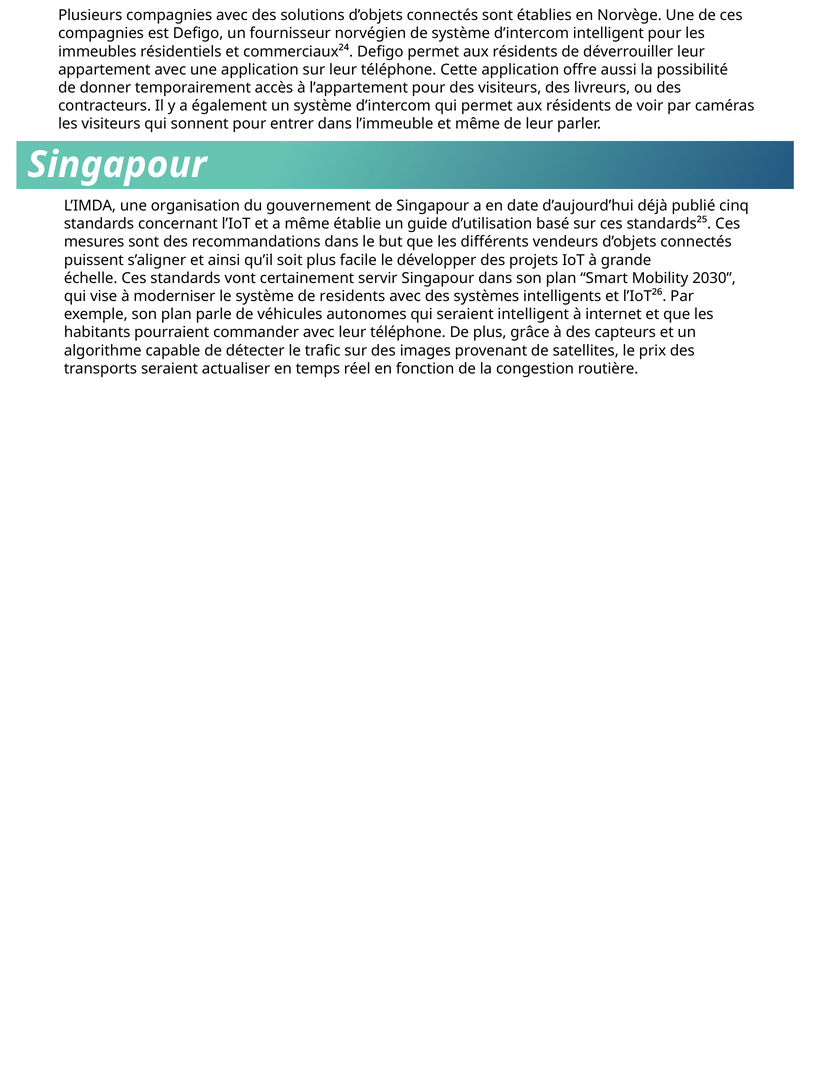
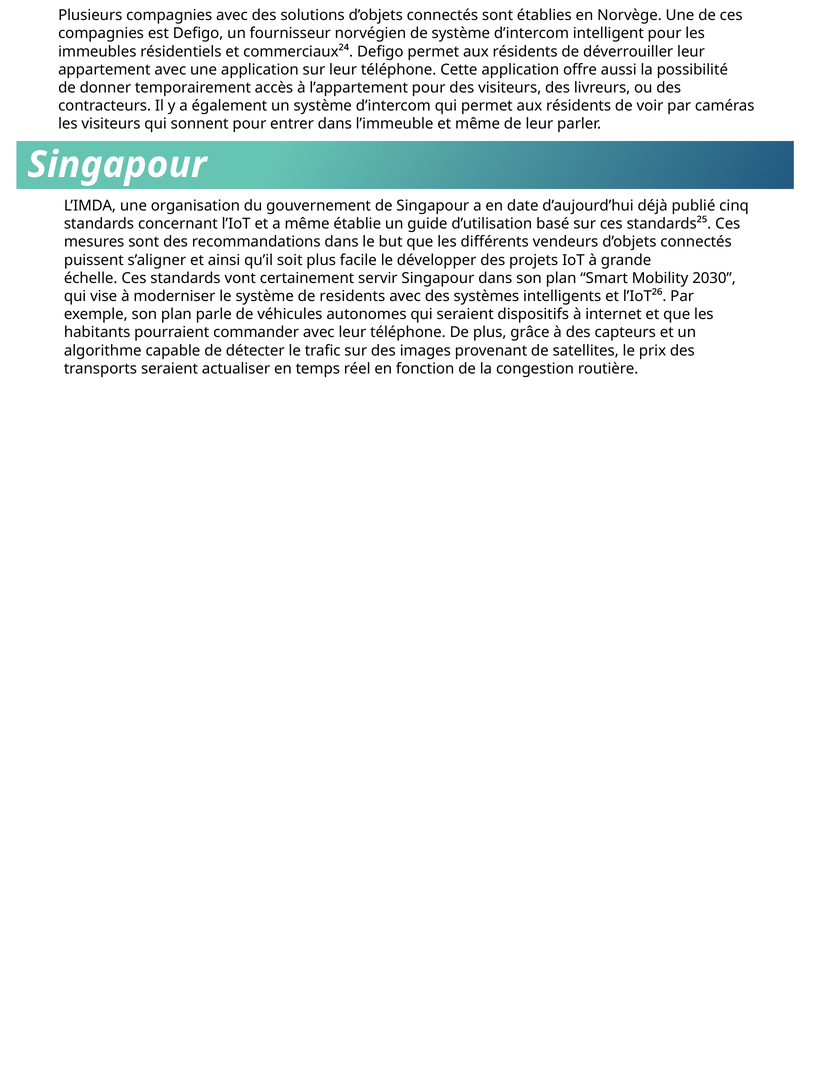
seraient intelligent: intelligent -> dispositifs
